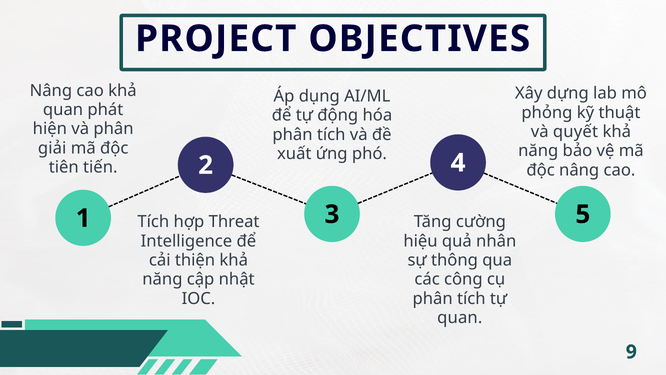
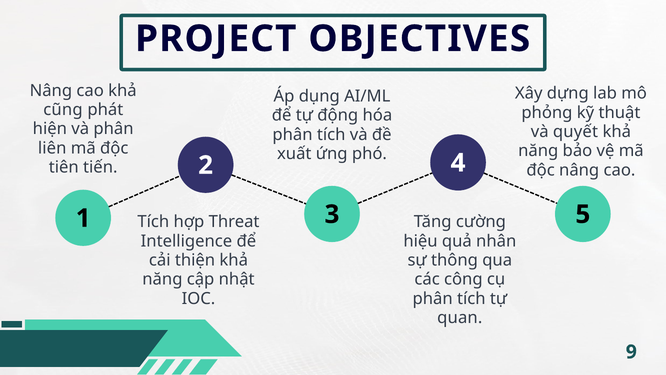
quan at (63, 110): quan -> cũng
giải: giải -> liên
